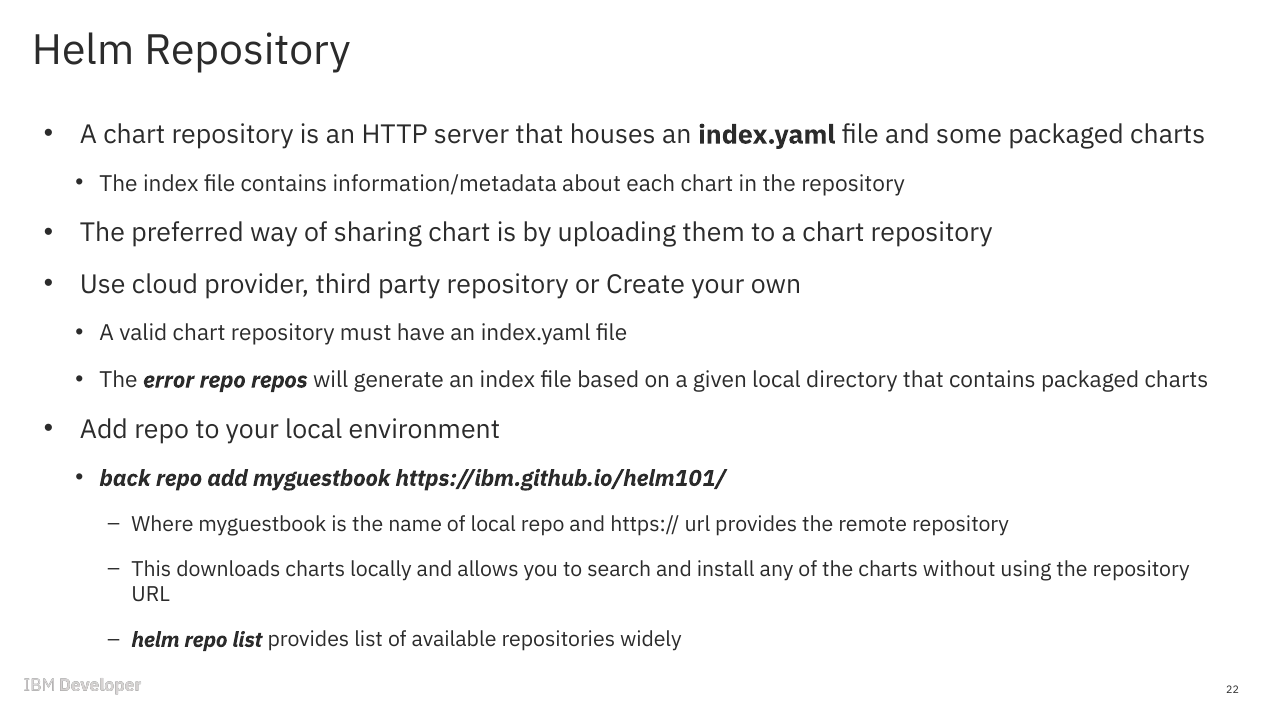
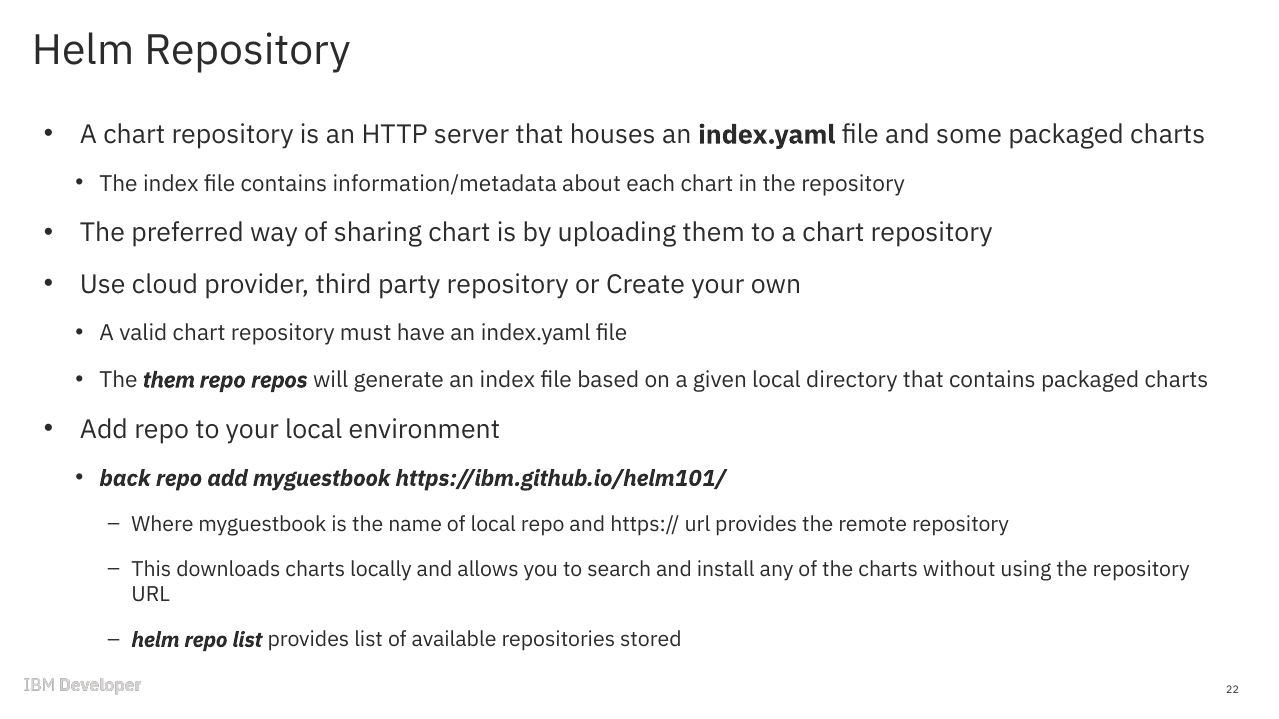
The error: error -> them
widely: widely -> stored
